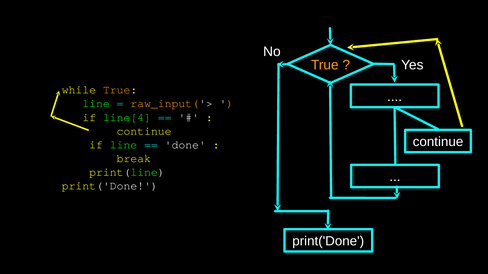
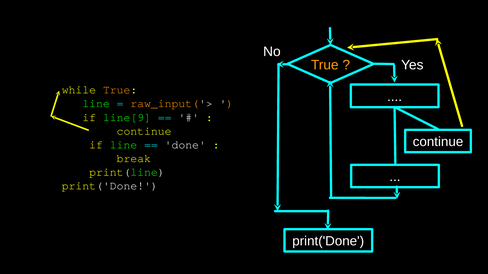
line[4: line[4 -> line[9
